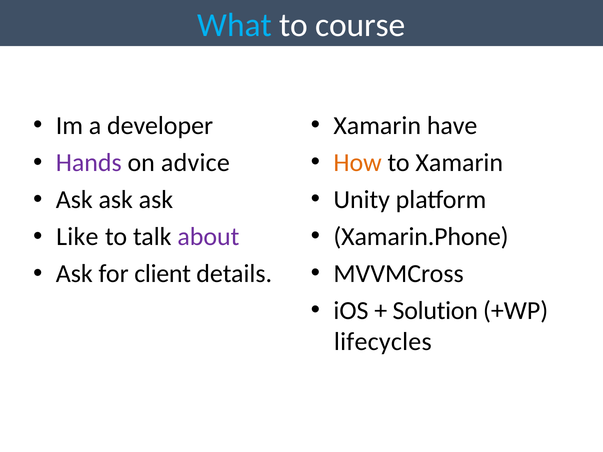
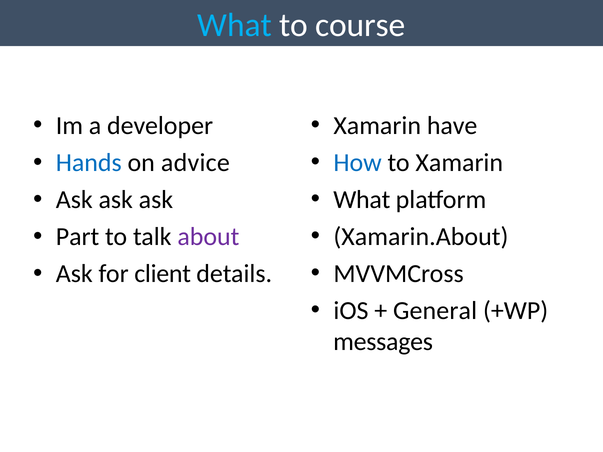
How colour: orange -> blue
Hands colour: purple -> blue
Unity at (362, 200): Unity -> What
Xamarin.Phone: Xamarin.Phone -> Xamarin.About
Like: Like -> Part
Solution: Solution -> General
lifecycles: lifecycles -> messages
